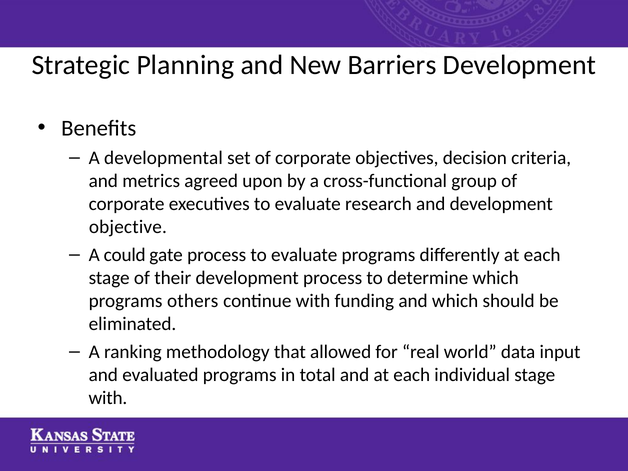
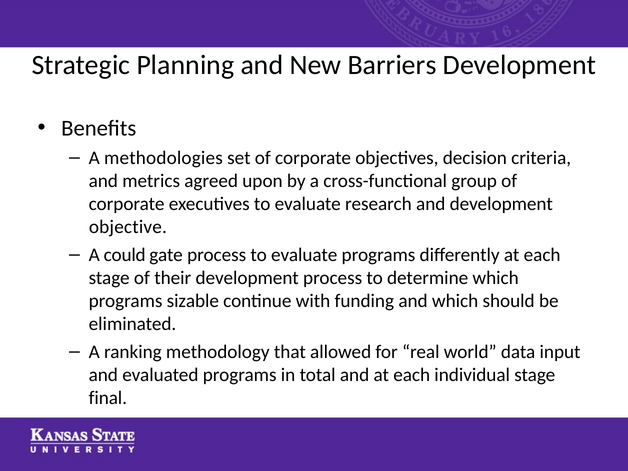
developmental: developmental -> methodologies
others: others -> sizable
with at (108, 398): with -> final
